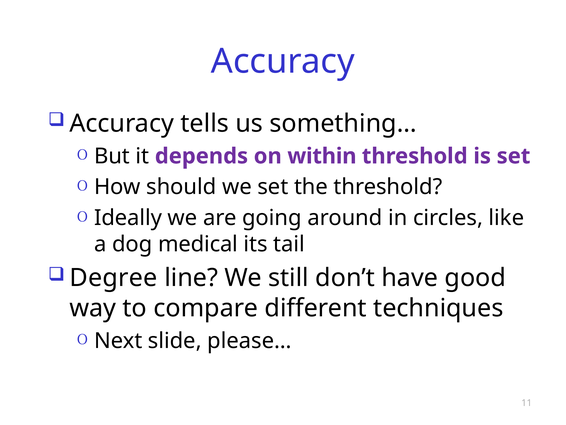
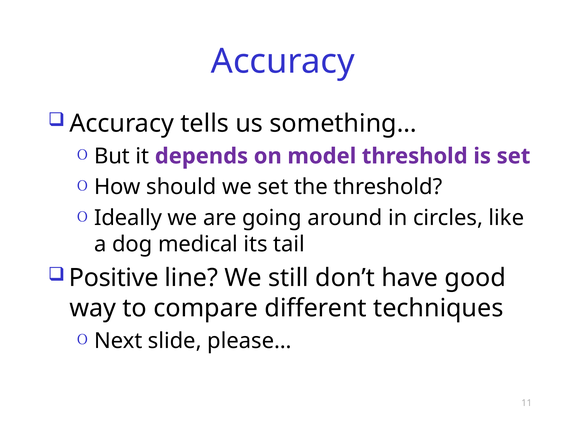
within: within -> model
Degree: Degree -> Positive
